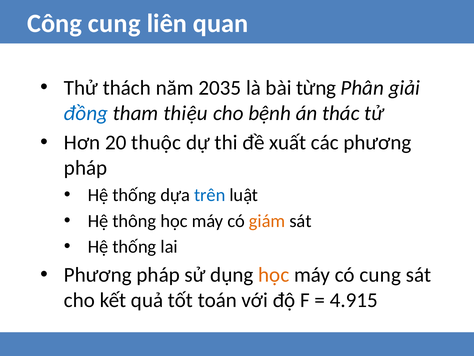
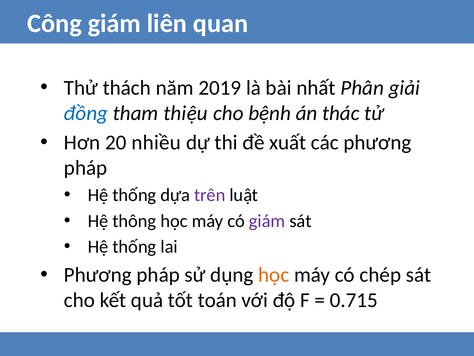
Công cung: cung -> giám
2035: 2035 -> 2019
từng: từng -> nhất
thuộc: thuộc -> nhiều
trên colour: blue -> purple
giám at (267, 221) colour: orange -> purple
có cung: cung -> chép
4.915: 4.915 -> 0.715
